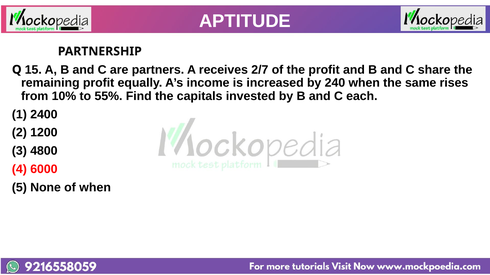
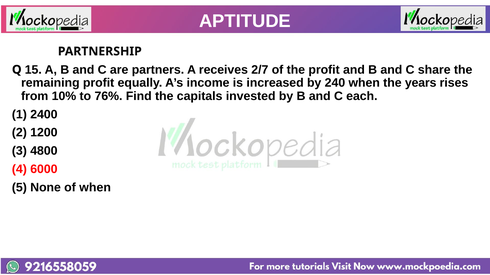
same: same -> years
55%: 55% -> 76%
